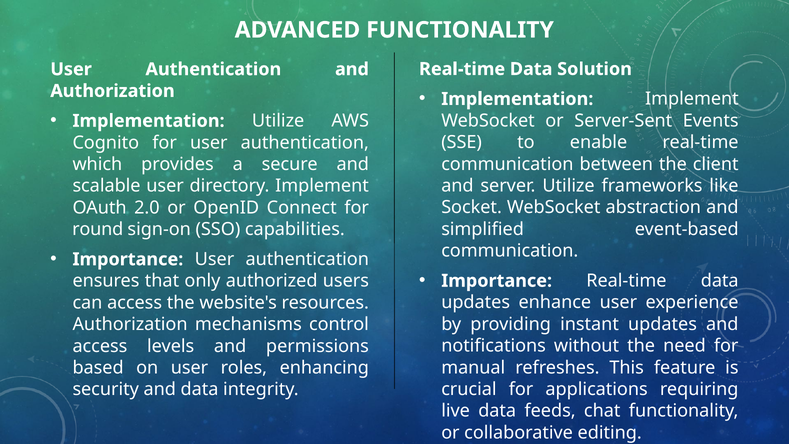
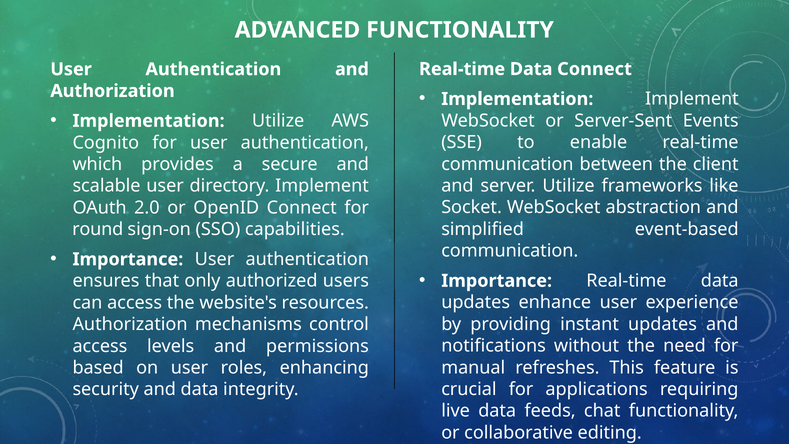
Data Solution: Solution -> Connect
